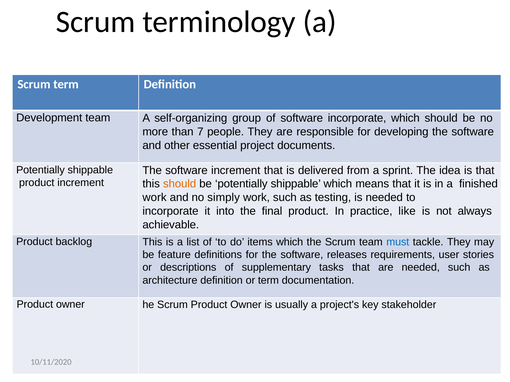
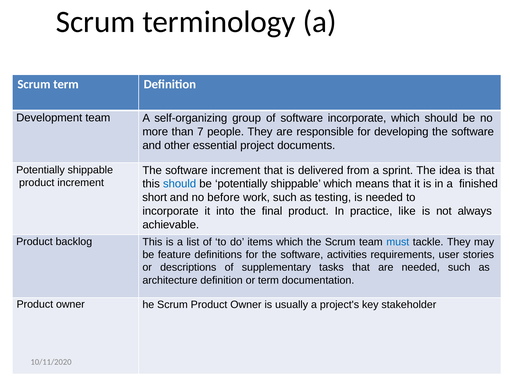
should at (180, 184) colour: orange -> blue
work at (155, 198): work -> short
simply: simply -> before
releases: releases -> activities
